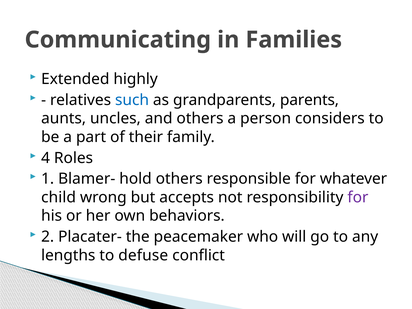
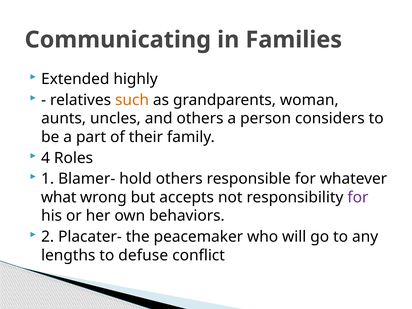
such colour: blue -> orange
parents: parents -> woman
child: child -> what
